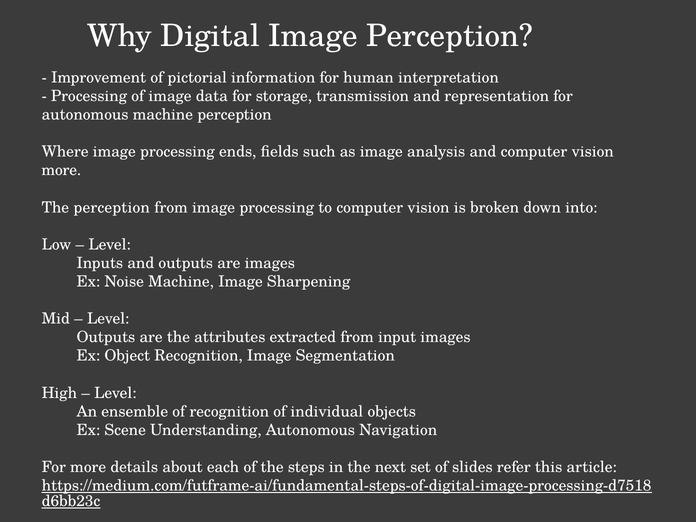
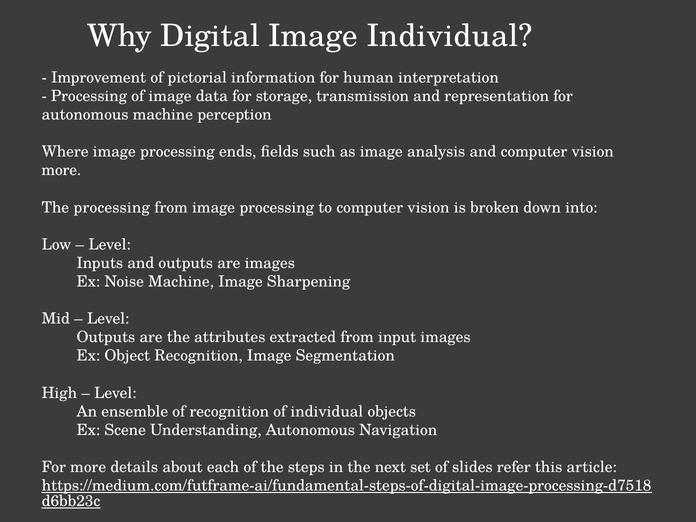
Image Perception: Perception -> Individual
The perception: perception -> processing
